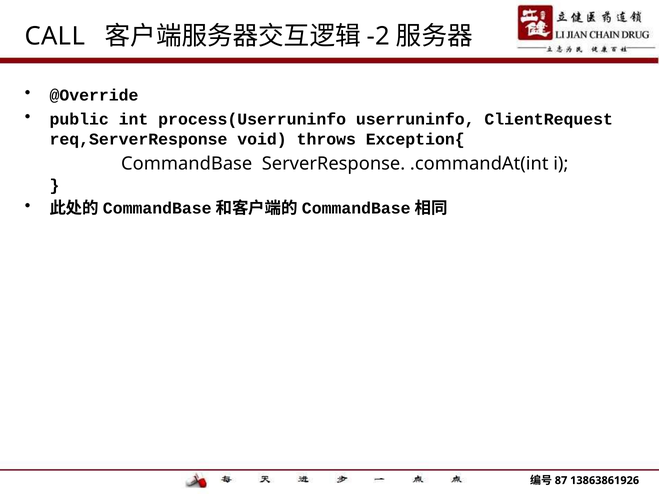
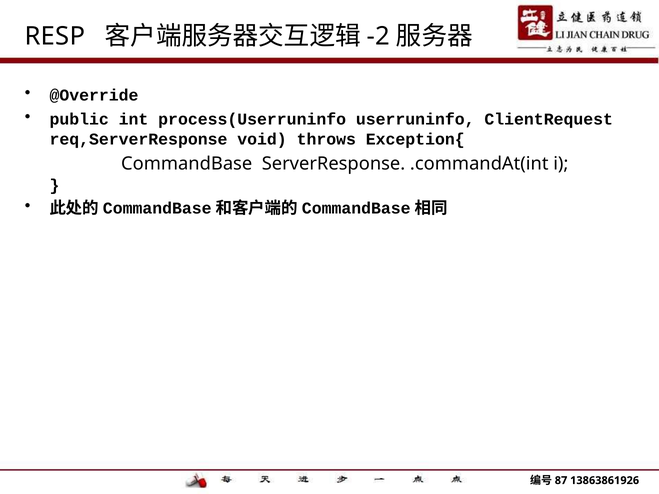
CALL: CALL -> RESP
